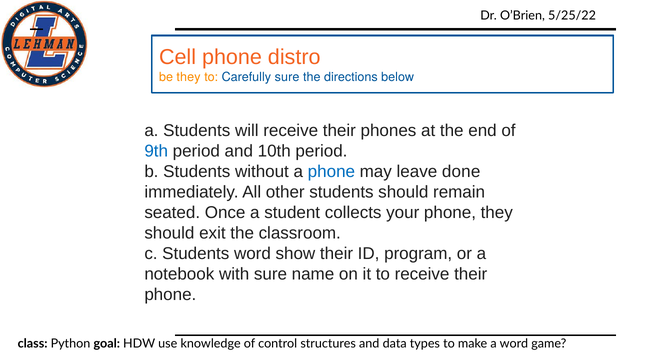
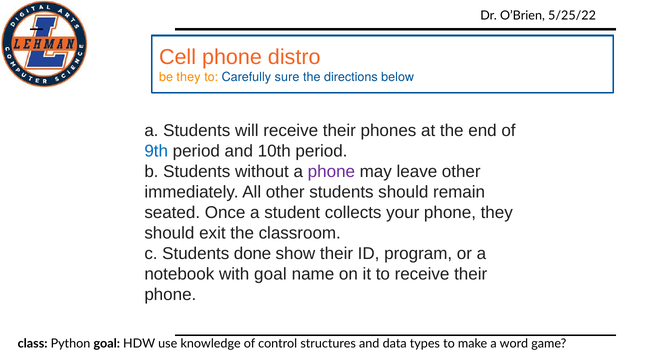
phone at (331, 171) colour: blue -> purple
leave done: done -> other
Students word: word -> done
with sure: sure -> goal
